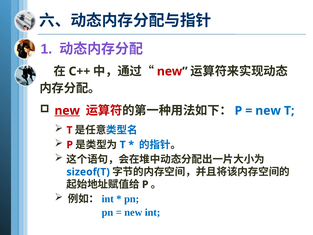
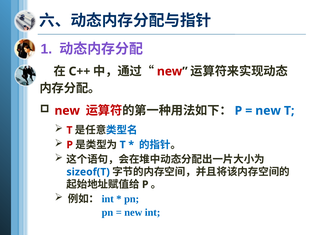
new at (67, 111) underline: present -> none
